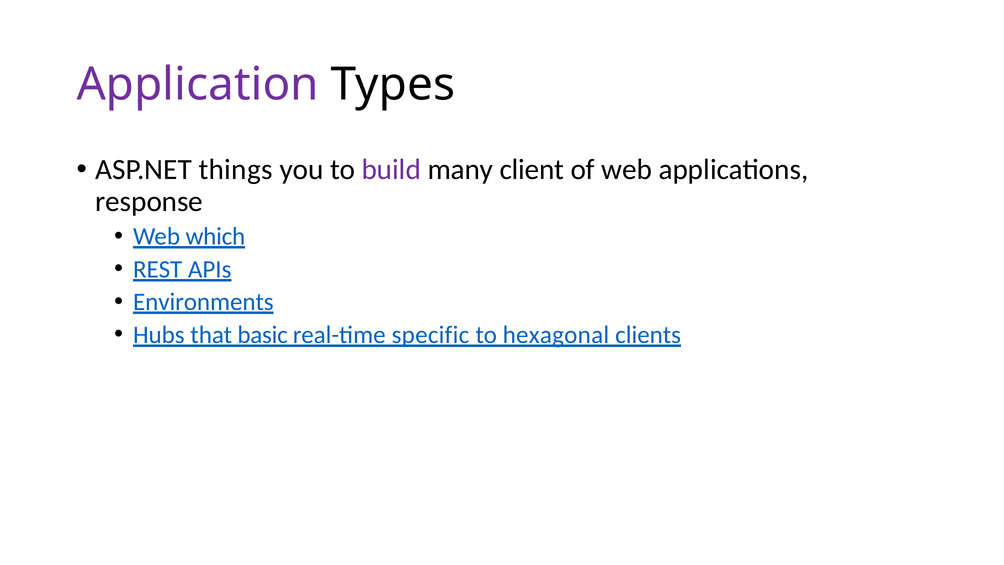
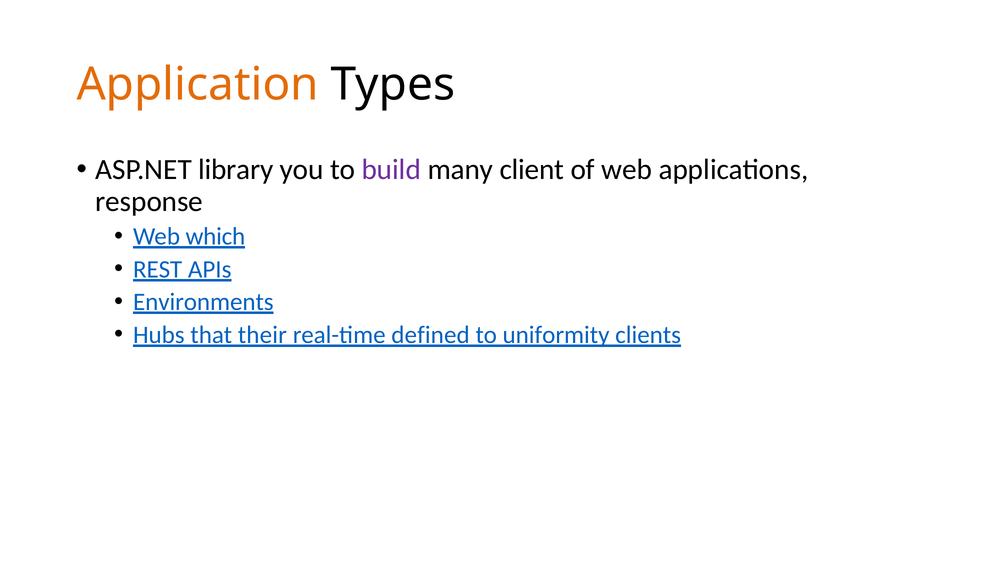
Application colour: purple -> orange
things: things -> library
basic: basic -> their
specific: specific -> defined
hexagonal: hexagonal -> uniformity
